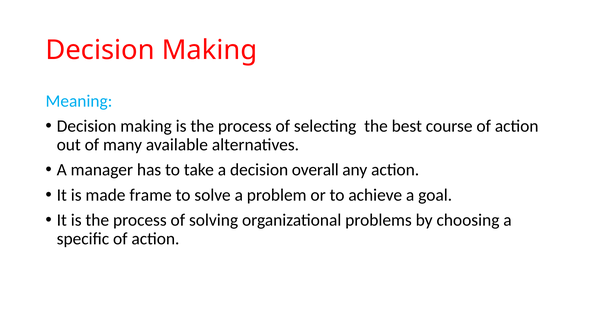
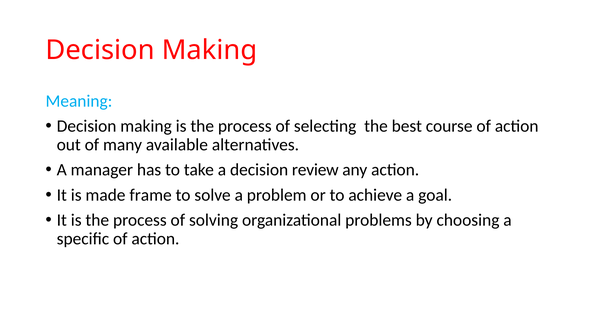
overall: overall -> review
